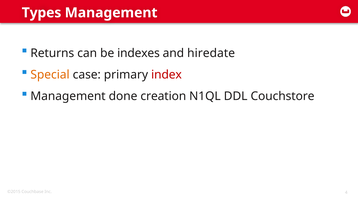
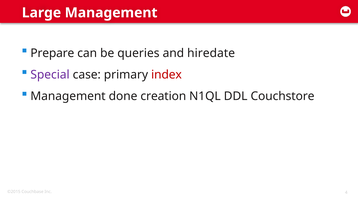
Types: Types -> Large
Returns: Returns -> Prepare
indexes: indexes -> queries
Special colour: orange -> purple
